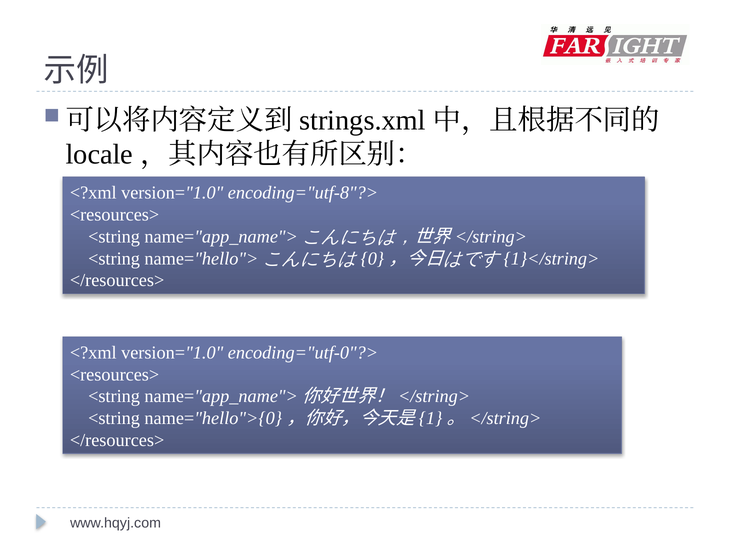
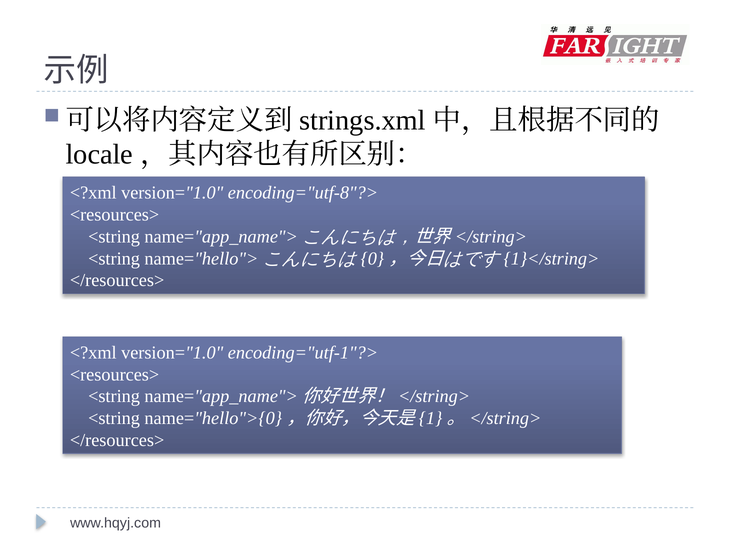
encoding="utf-0"?>: encoding="utf-0"?> -> encoding="utf-1"?>
